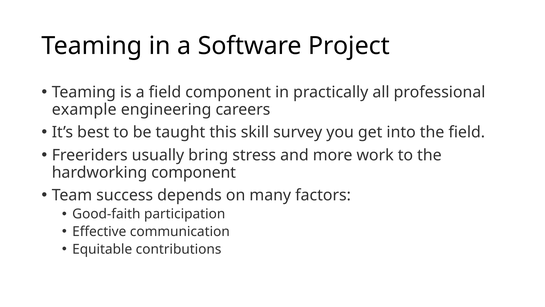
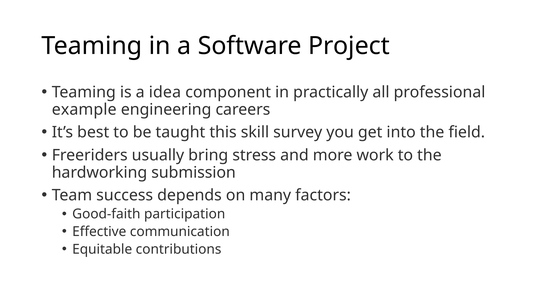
a field: field -> idea
hardworking component: component -> submission
